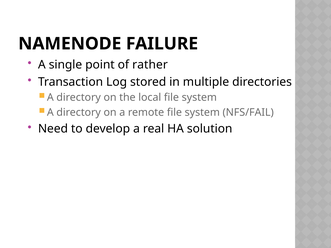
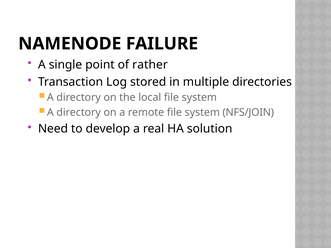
NFS/FAIL: NFS/FAIL -> NFS/JOIN
